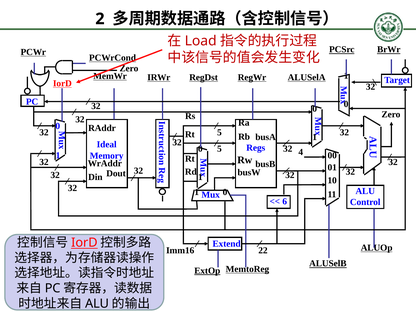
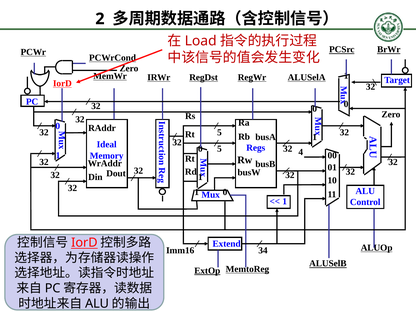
6 at (285, 201): 6 -> 1
22: 22 -> 34
